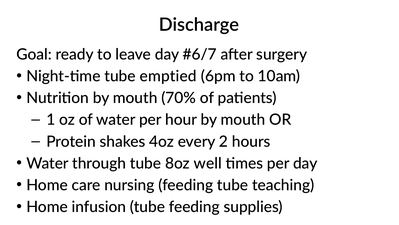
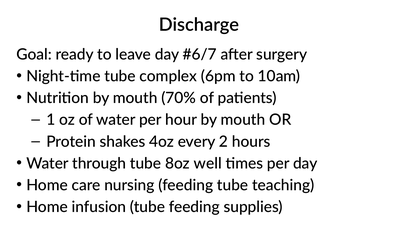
emptied: emptied -> complex
